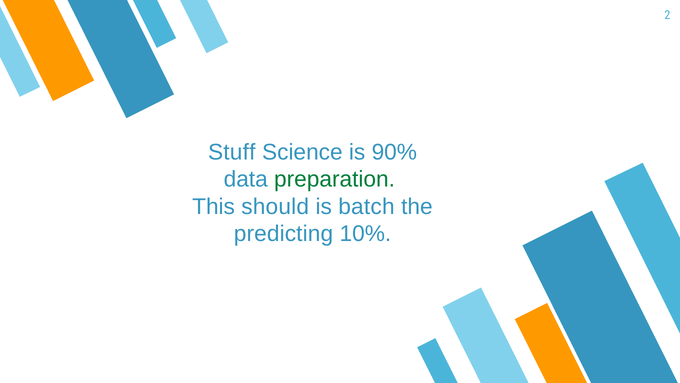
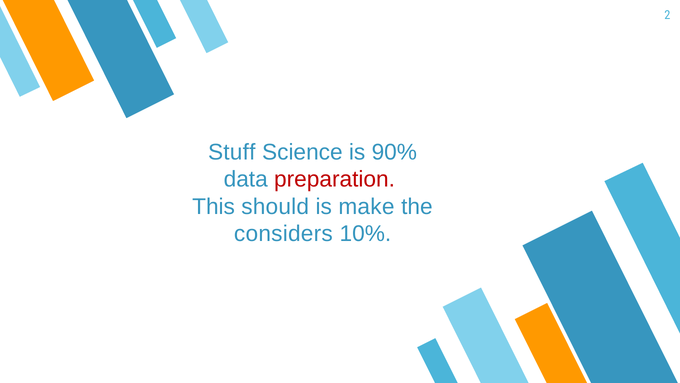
preparation colour: green -> red
batch: batch -> make
predicting: predicting -> considers
